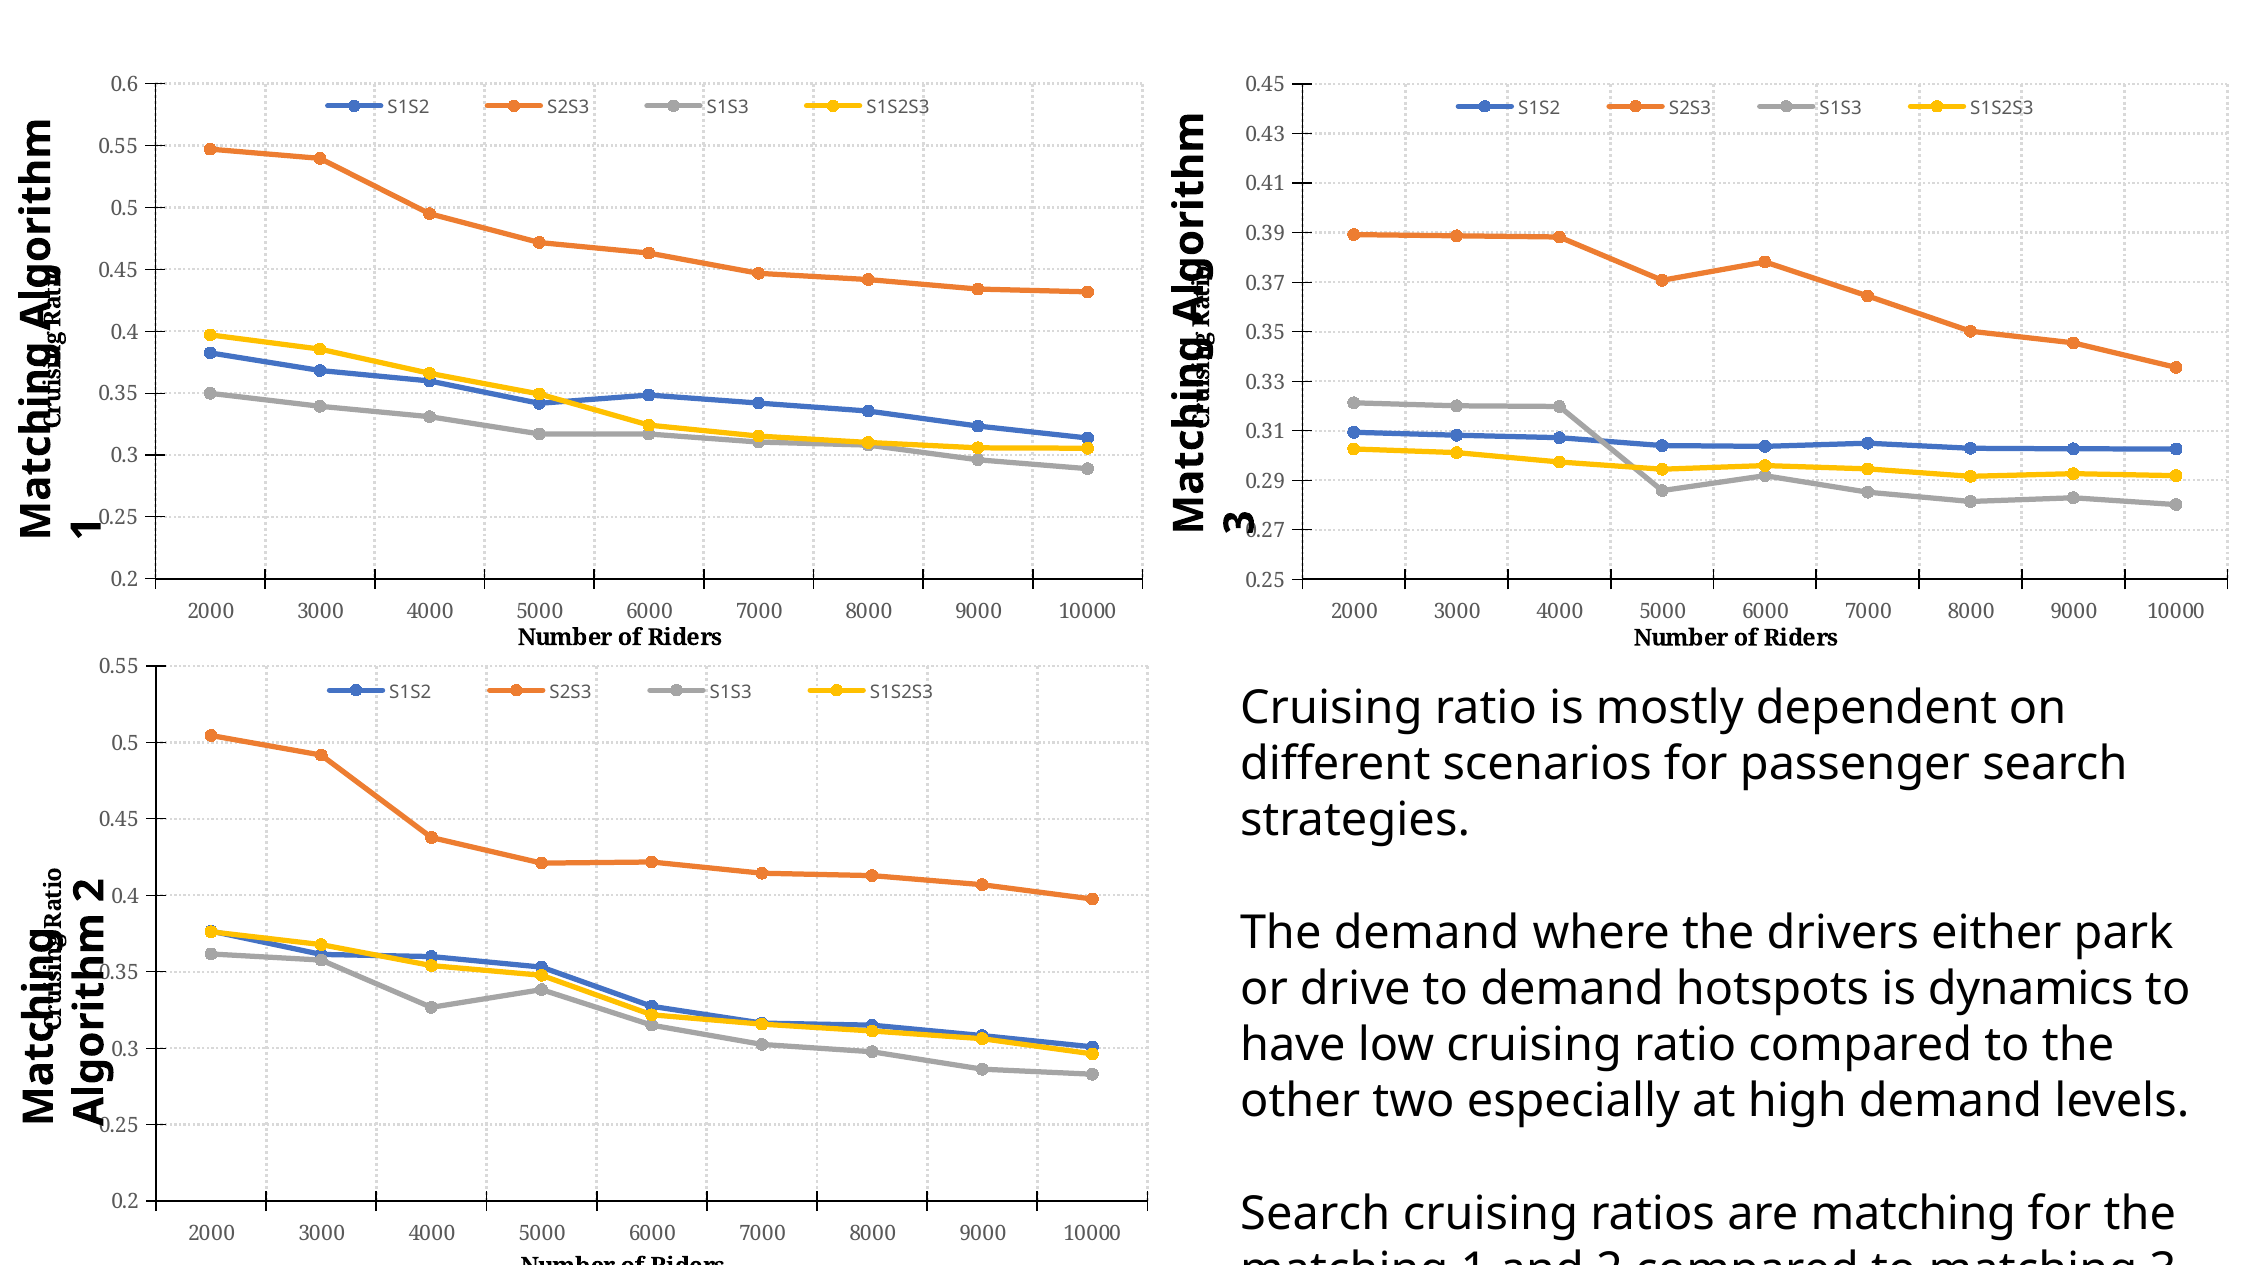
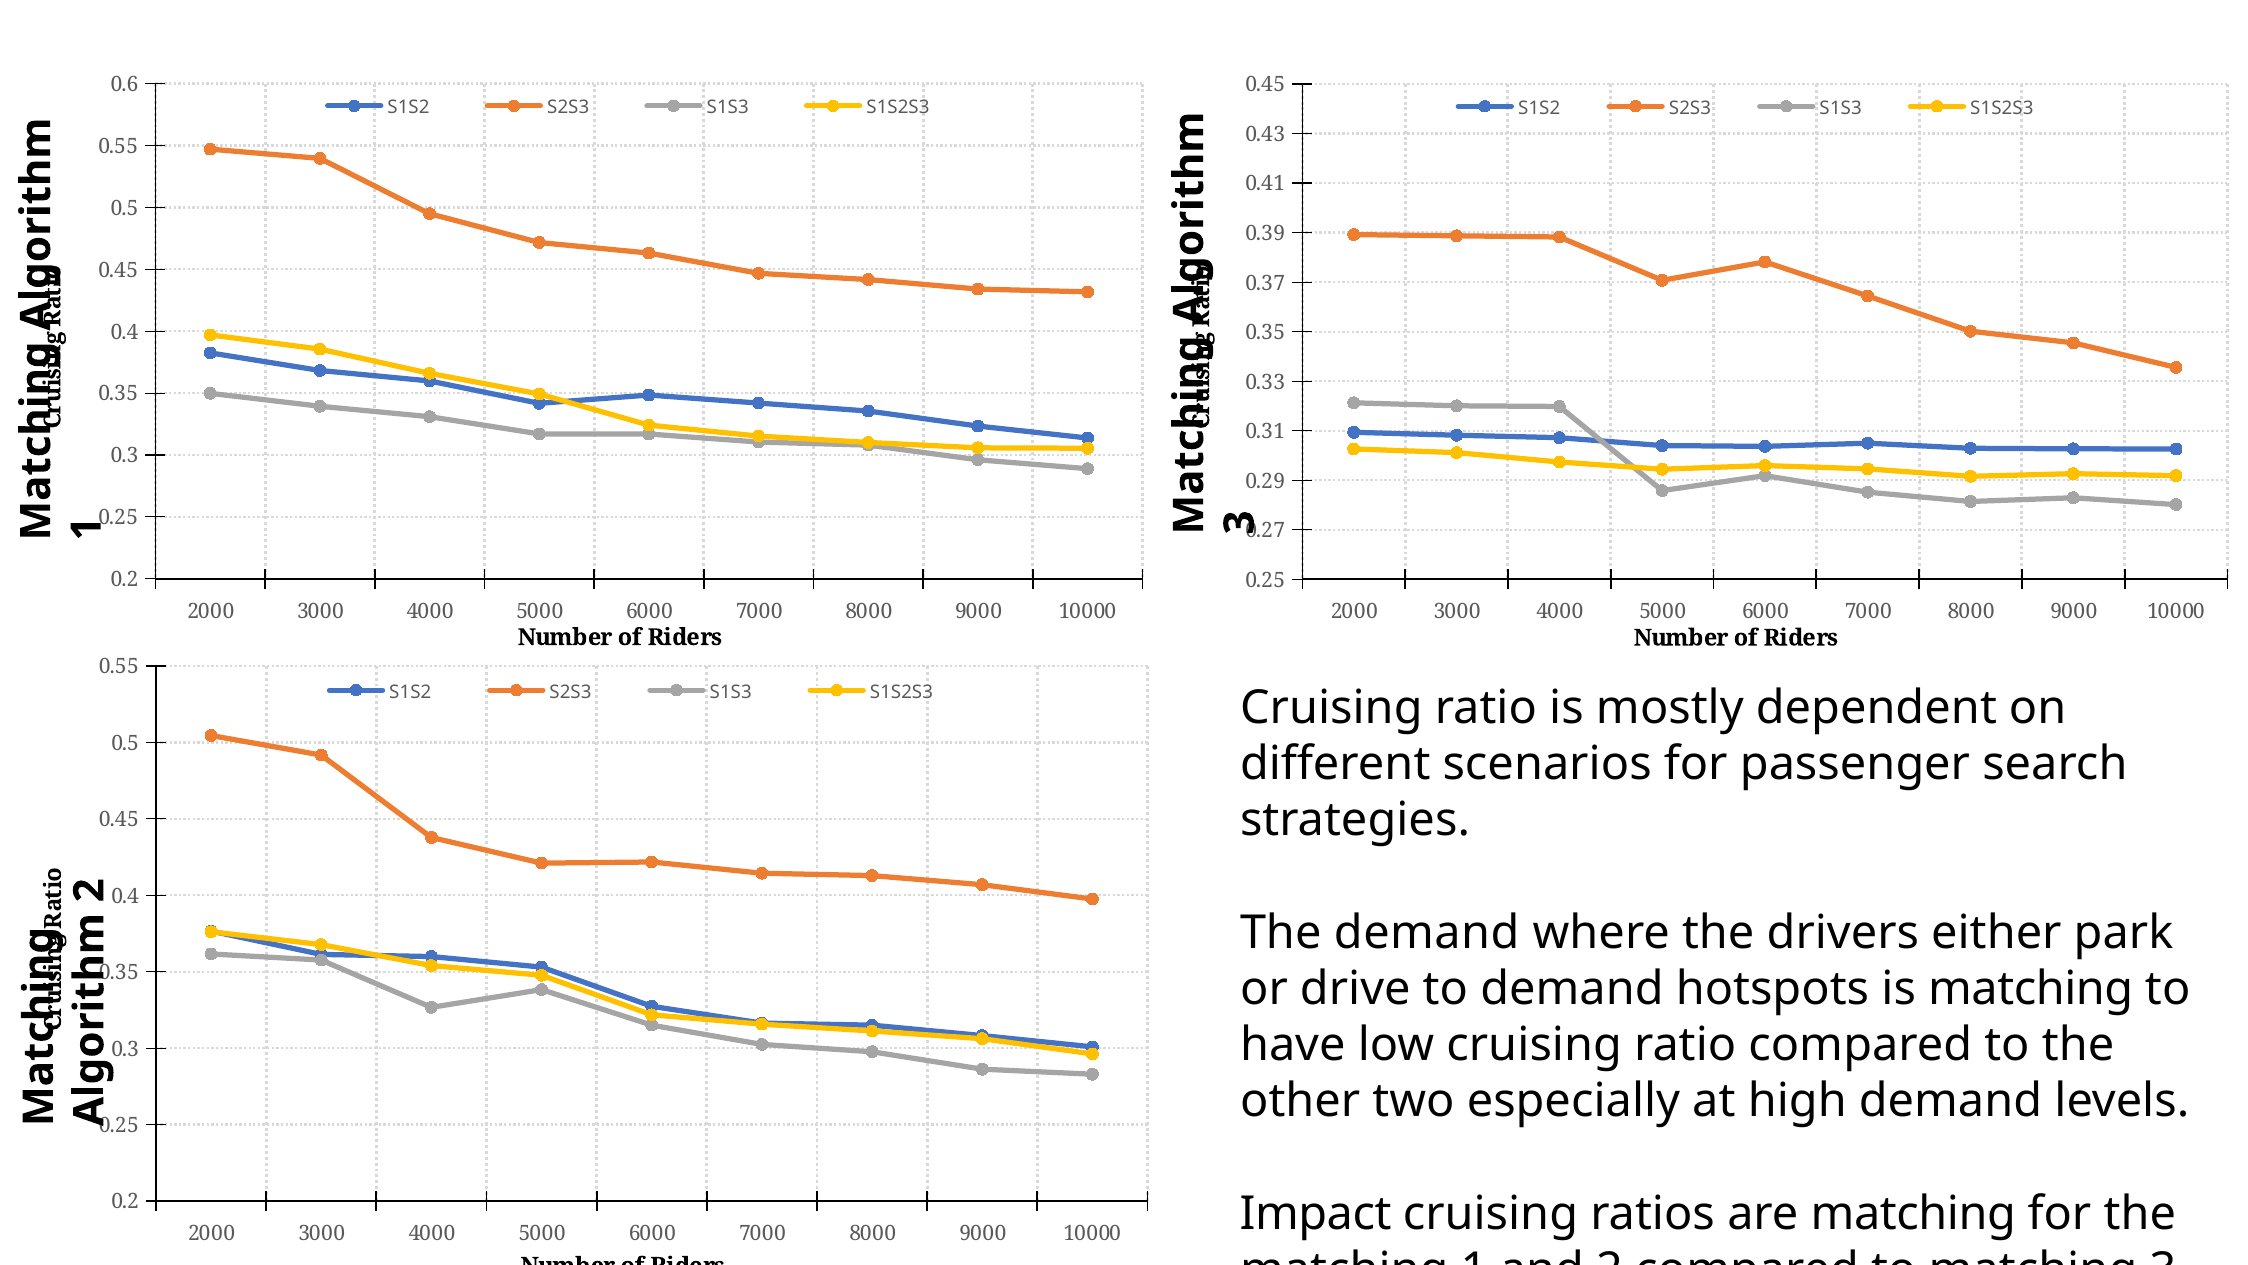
is dynamics: dynamics -> matching
Search at (1315, 1213): Search -> Impact
